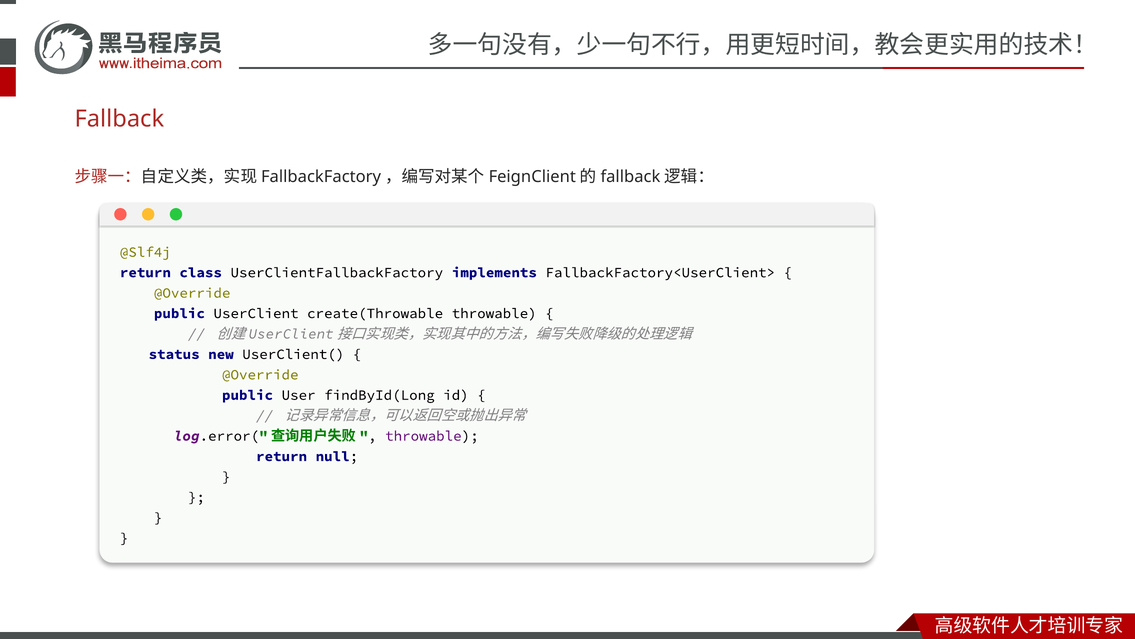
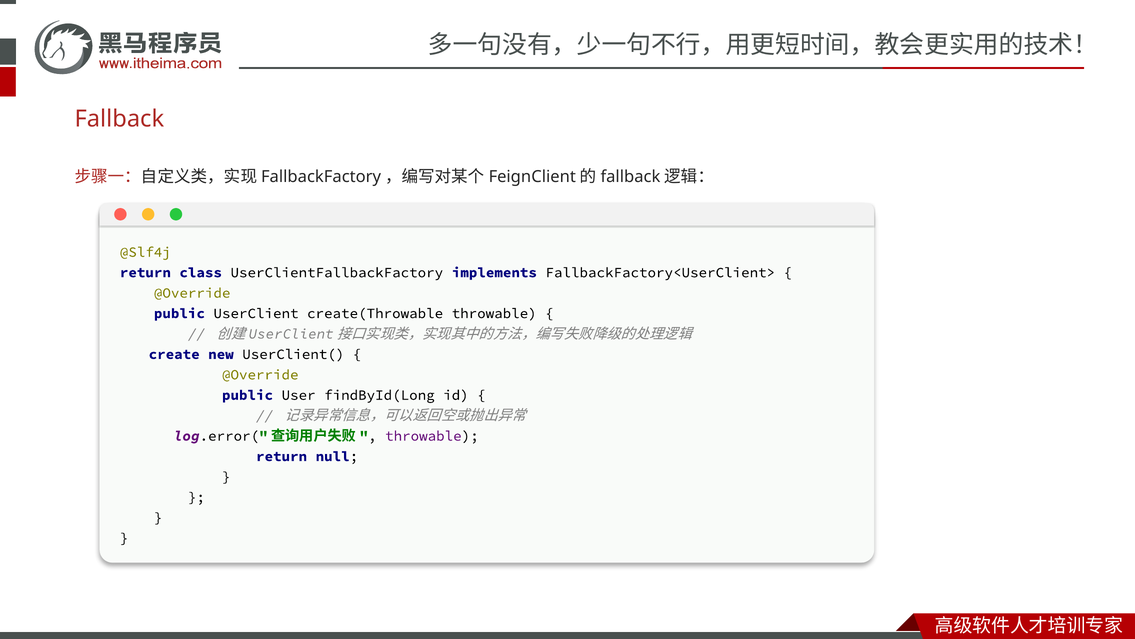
status: status -> create
